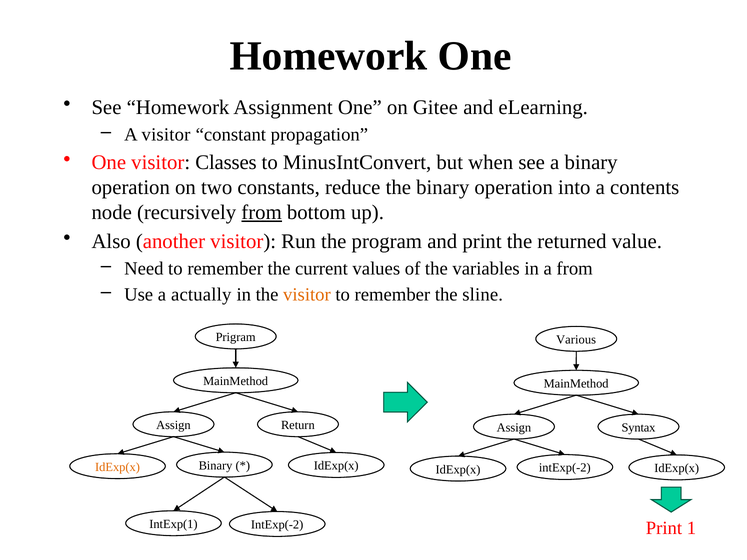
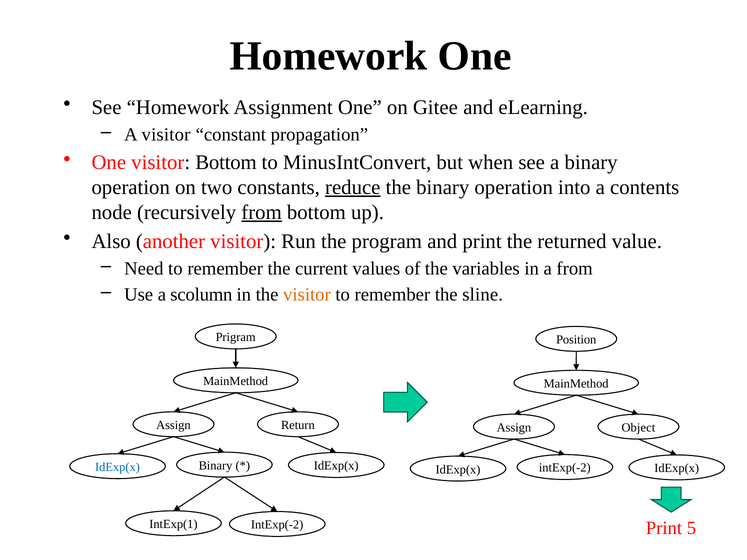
visitor Classes: Classes -> Bottom
reduce underline: none -> present
actually: actually -> scolumn
Various: Various -> Position
Syntax: Syntax -> Object
IdExp(x at (118, 467) colour: orange -> blue
1: 1 -> 5
